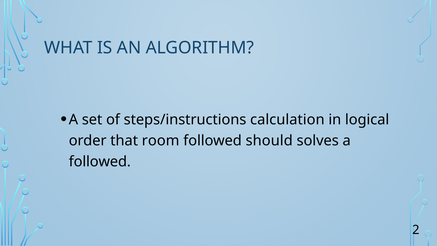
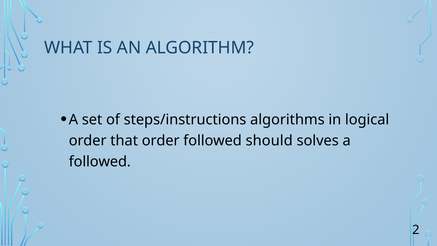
calculation: calculation -> algorithms
that room: room -> order
